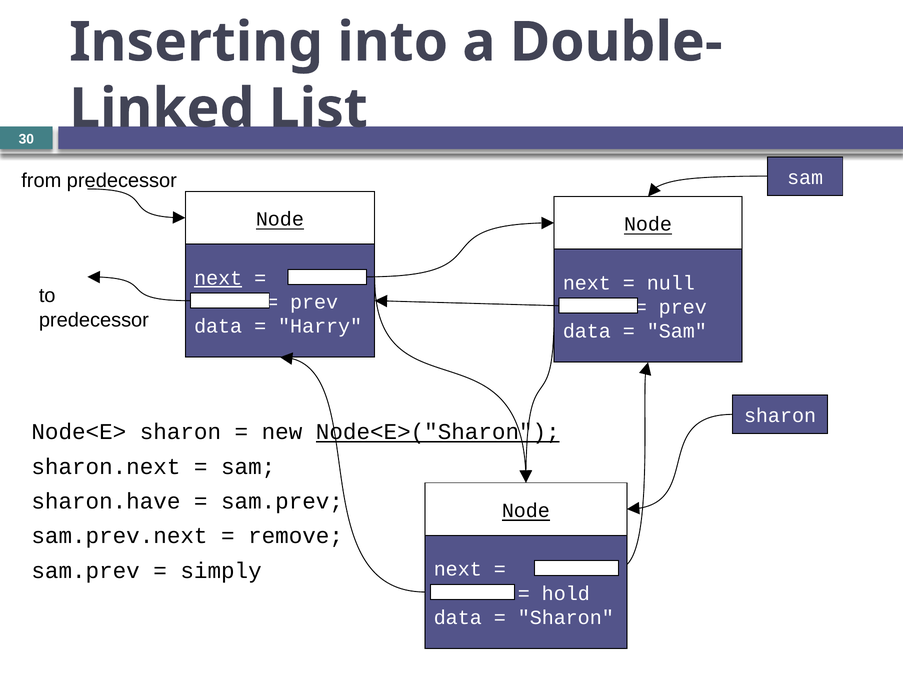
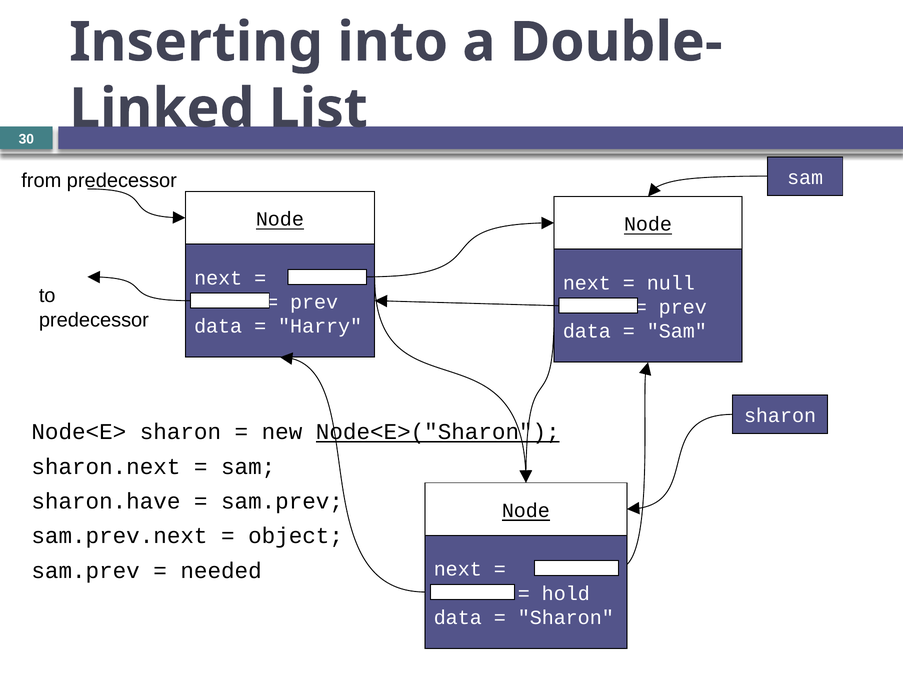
next at (218, 278) underline: present -> none
remove: remove -> object
simply: simply -> needed
